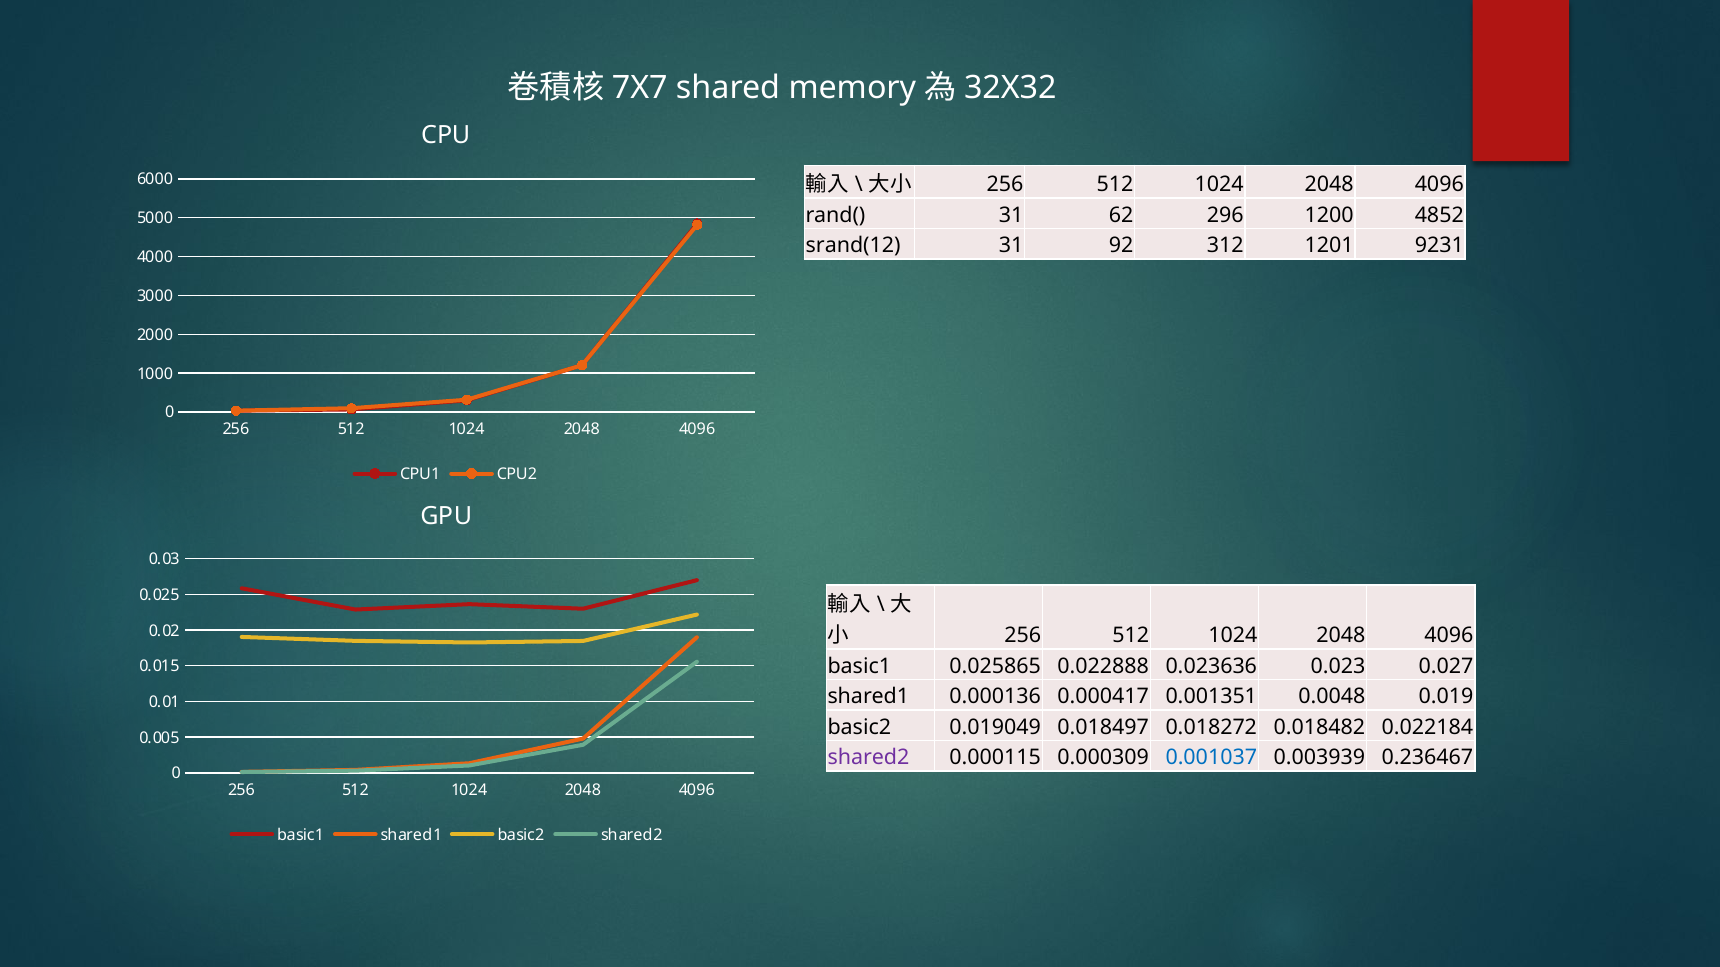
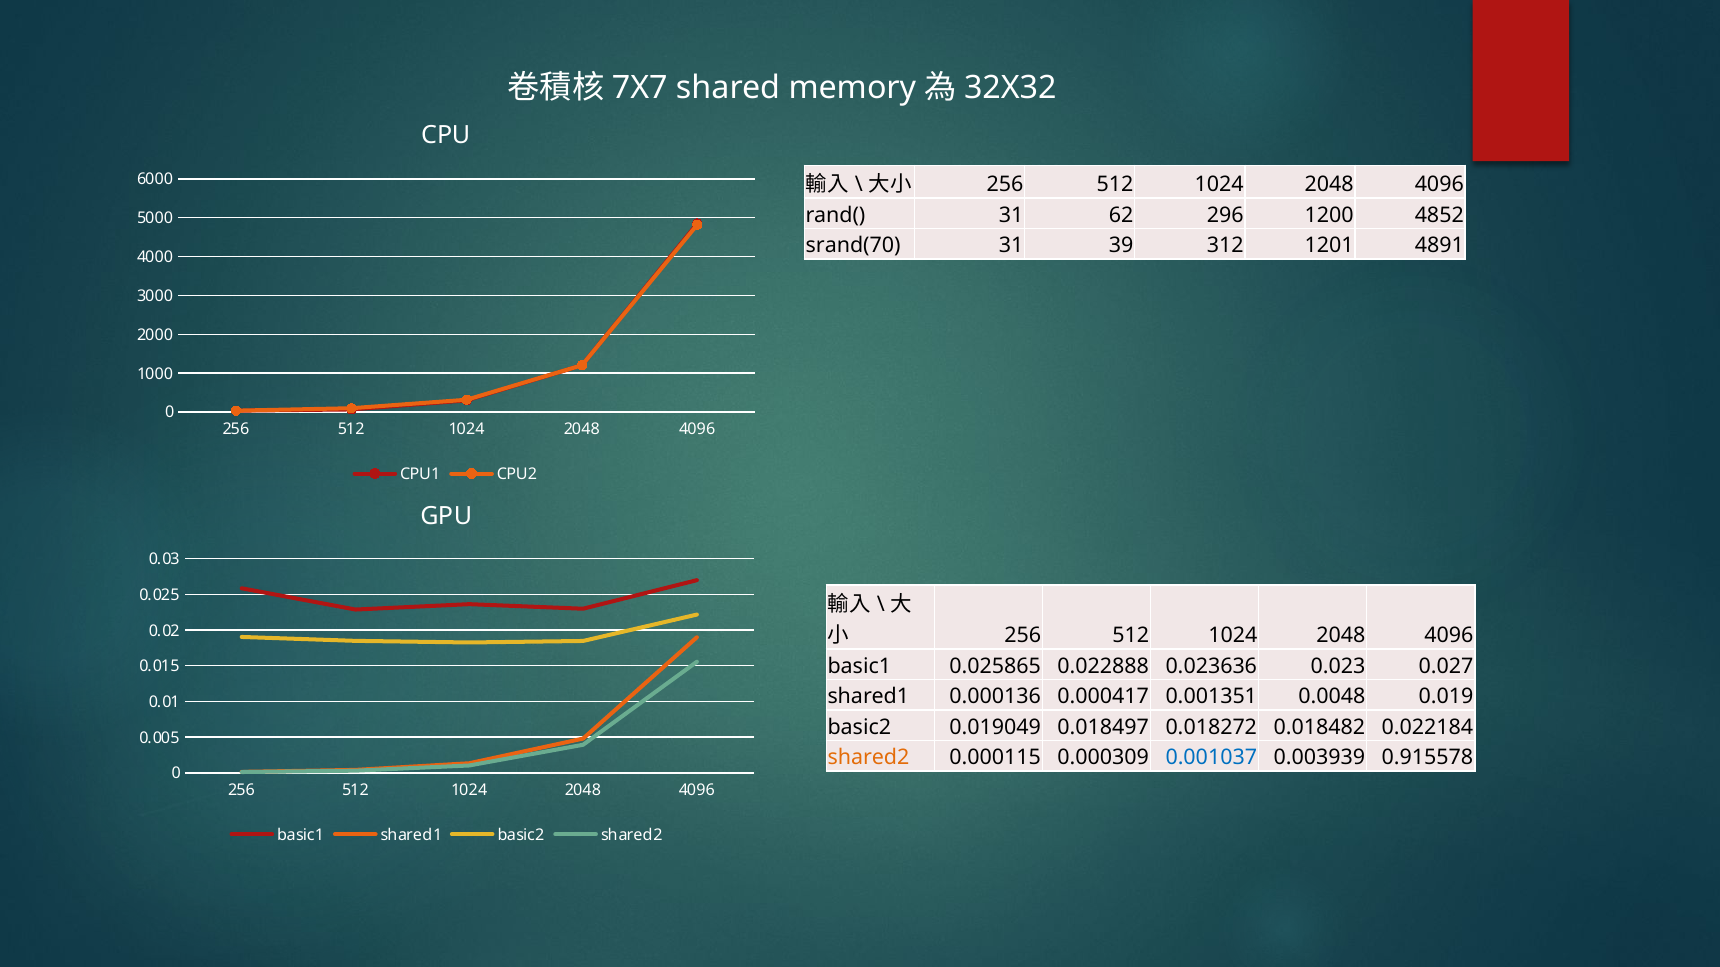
srand(12: srand(12 -> srand(70
92: 92 -> 39
9231: 9231 -> 4891
shared2 at (868, 758) colour: purple -> orange
0.236467: 0.236467 -> 0.915578
